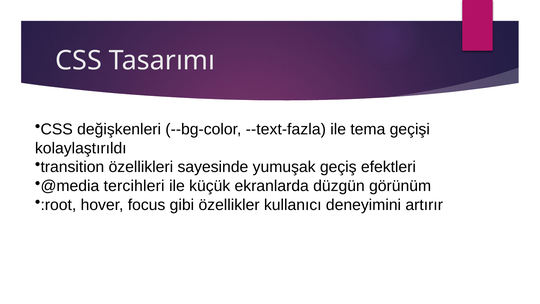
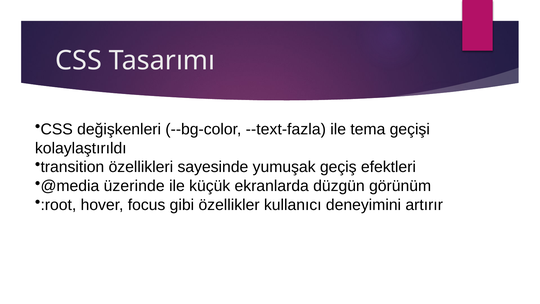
tercihleri: tercihleri -> üzerinde
